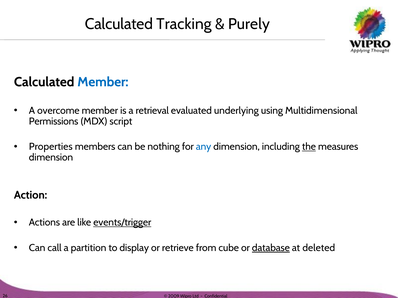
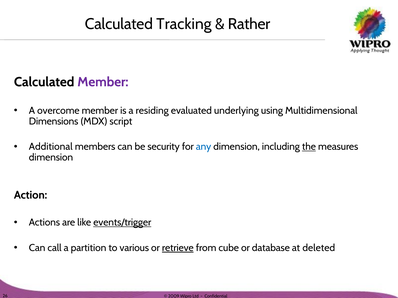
Purely: Purely -> Rather
Member at (103, 82) colour: blue -> purple
retrieval: retrieval -> residing
Permissions: Permissions -> Dimensions
Properties: Properties -> Additional
nothing: nothing -> security
display: display -> various
retrieve underline: none -> present
database underline: present -> none
